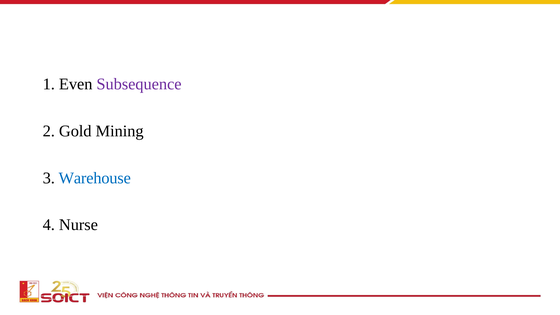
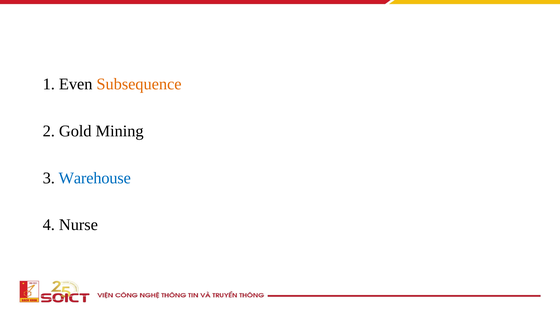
Subsequence colour: purple -> orange
